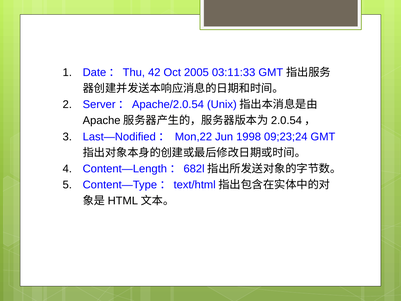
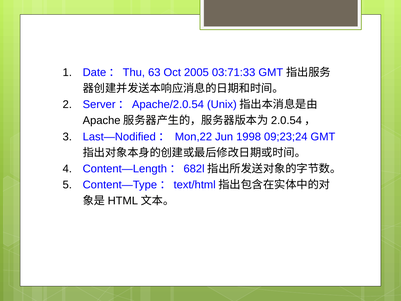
42: 42 -> 63
03:11:33: 03:11:33 -> 03:71:33
